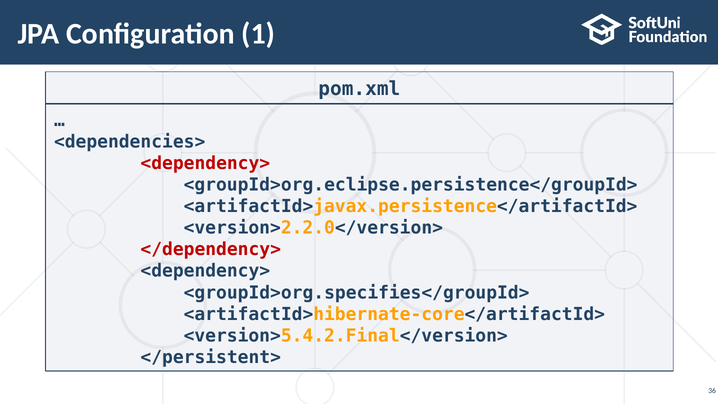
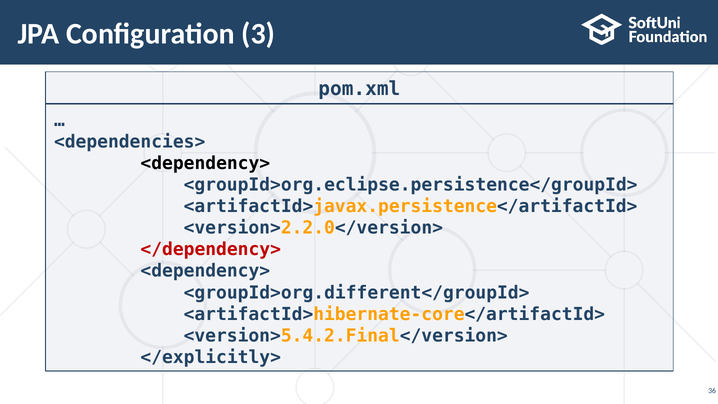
1: 1 -> 3
<dependency> at (205, 163) colour: red -> black
<groupId>org.specifies</groupId>: <groupId>org.specifies</groupId> -> <groupId>org.different</groupId>
</persistent>: </persistent> -> </explicitly>
